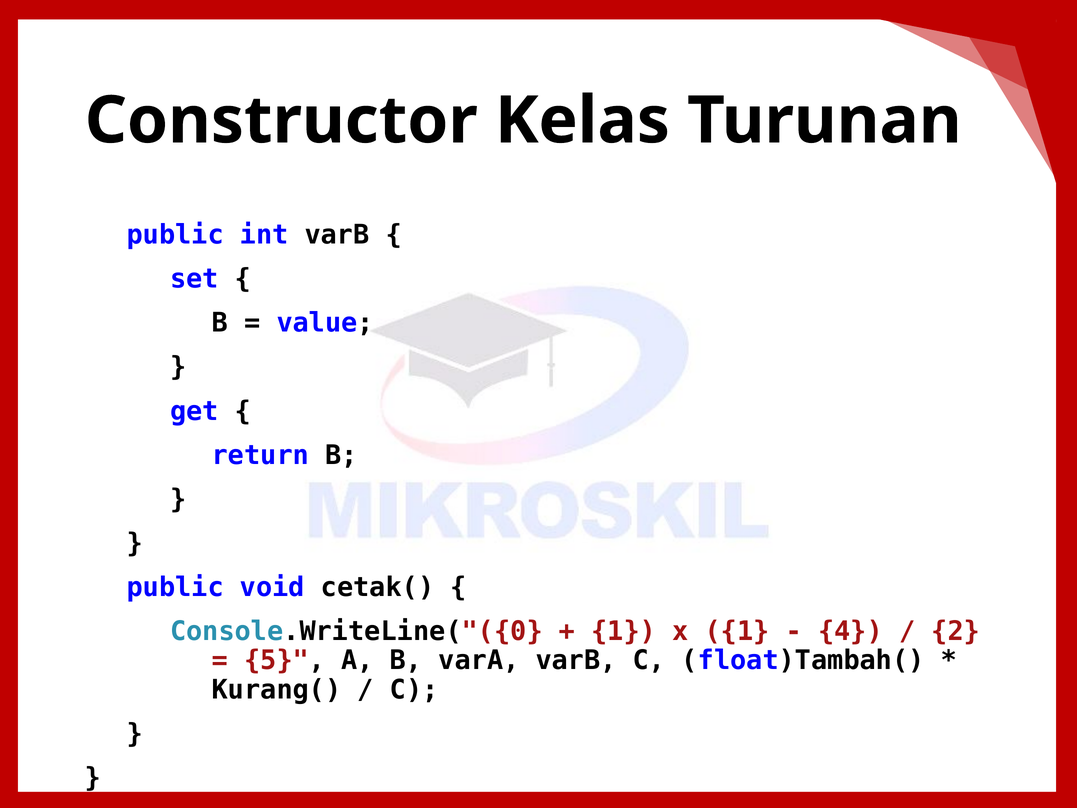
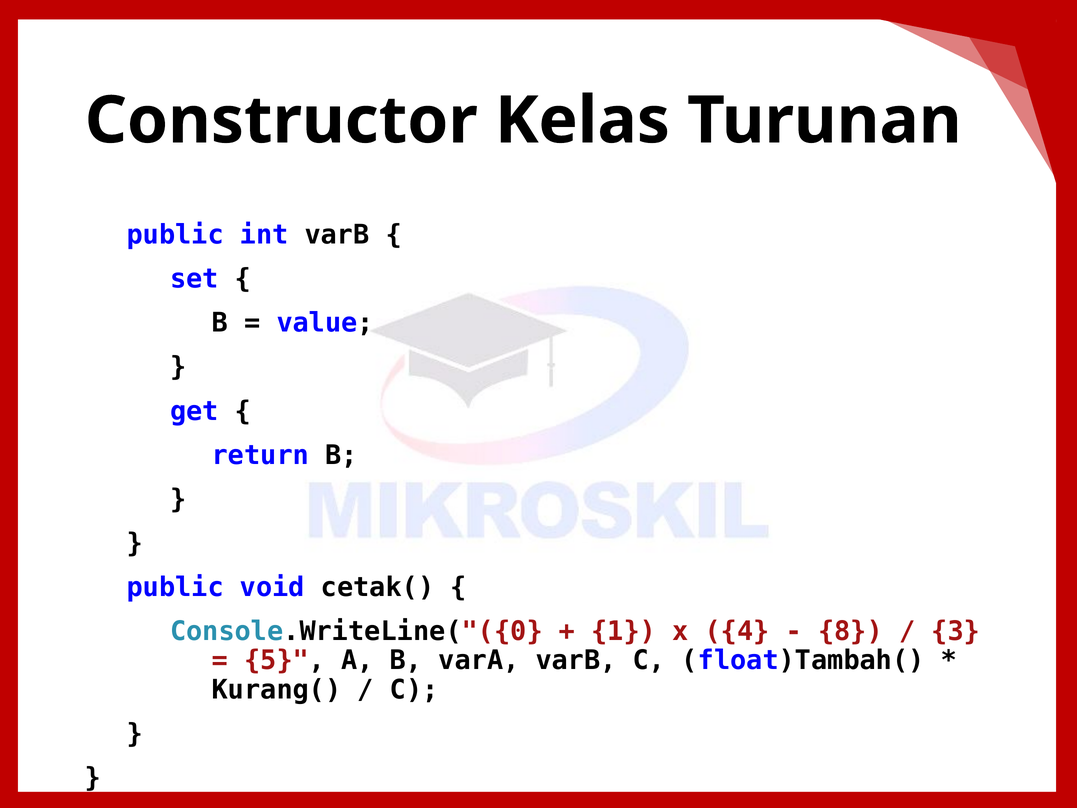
x 1: 1 -> 4
4: 4 -> 8
2: 2 -> 3
